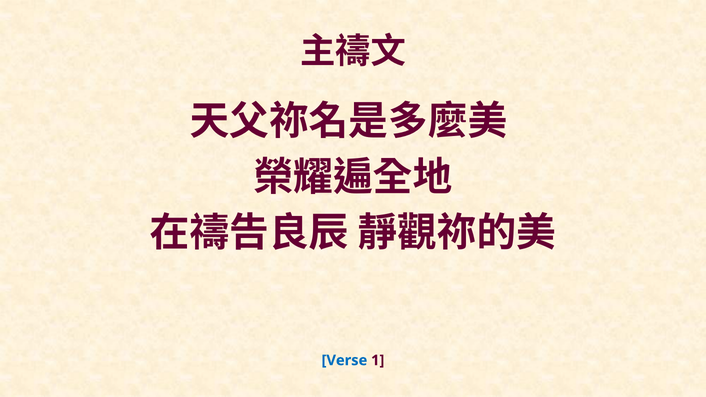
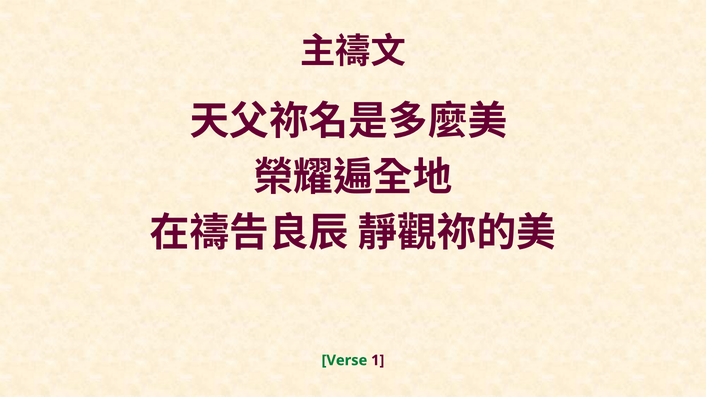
Verse colour: blue -> green
